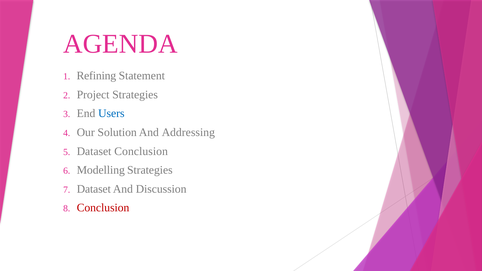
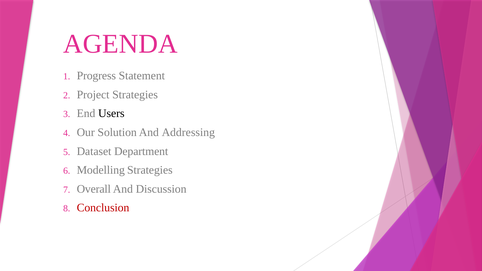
Refining: Refining -> Progress
Users colour: blue -> black
Dataset Conclusion: Conclusion -> Department
Dataset at (94, 189): Dataset -> Overall
